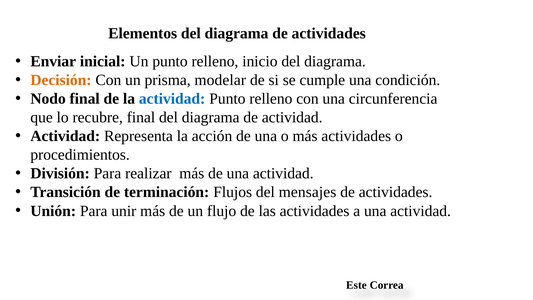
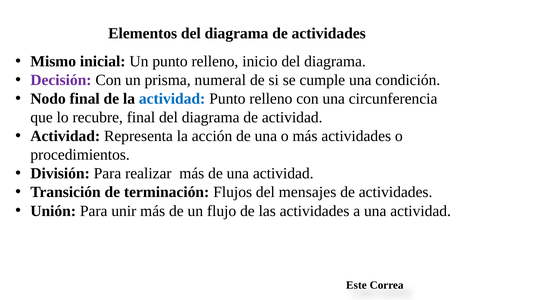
Enviar: Enviar -> Mismo
Decisión colour: orange -> purple
modelar: modelar -> numeral
